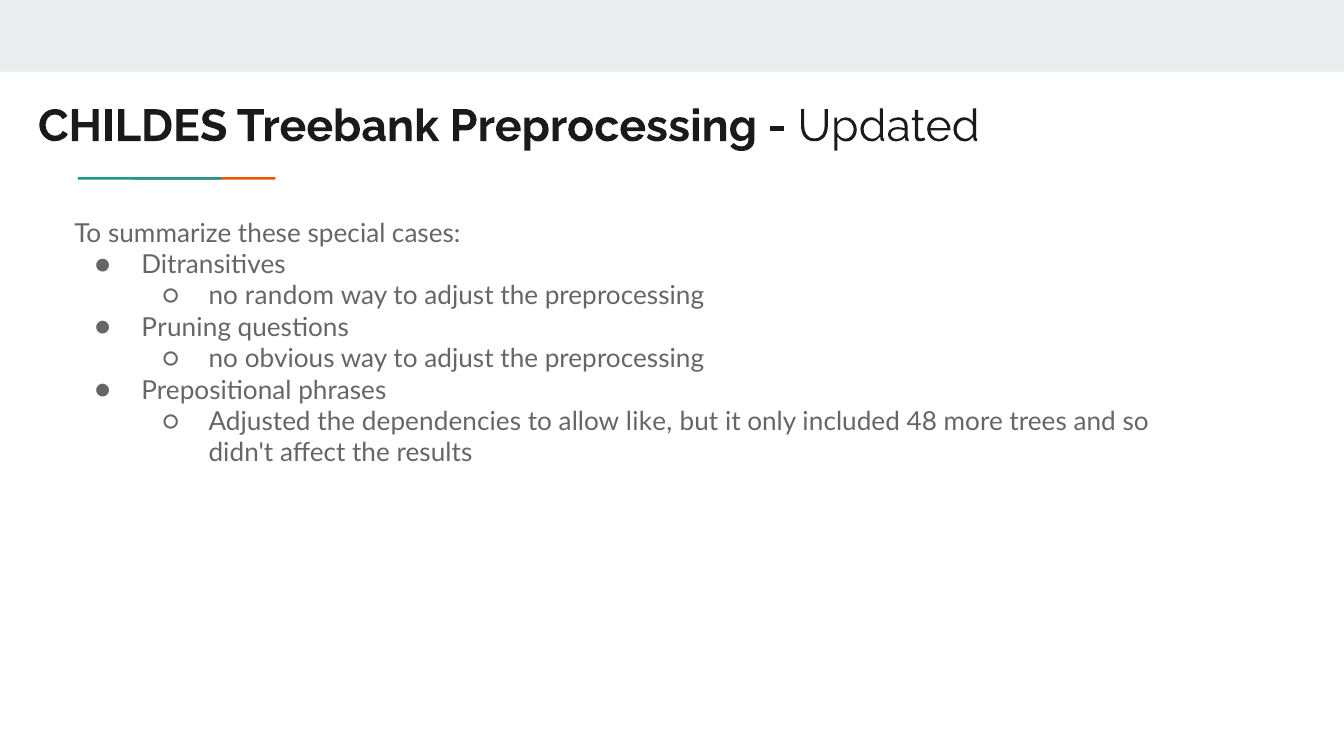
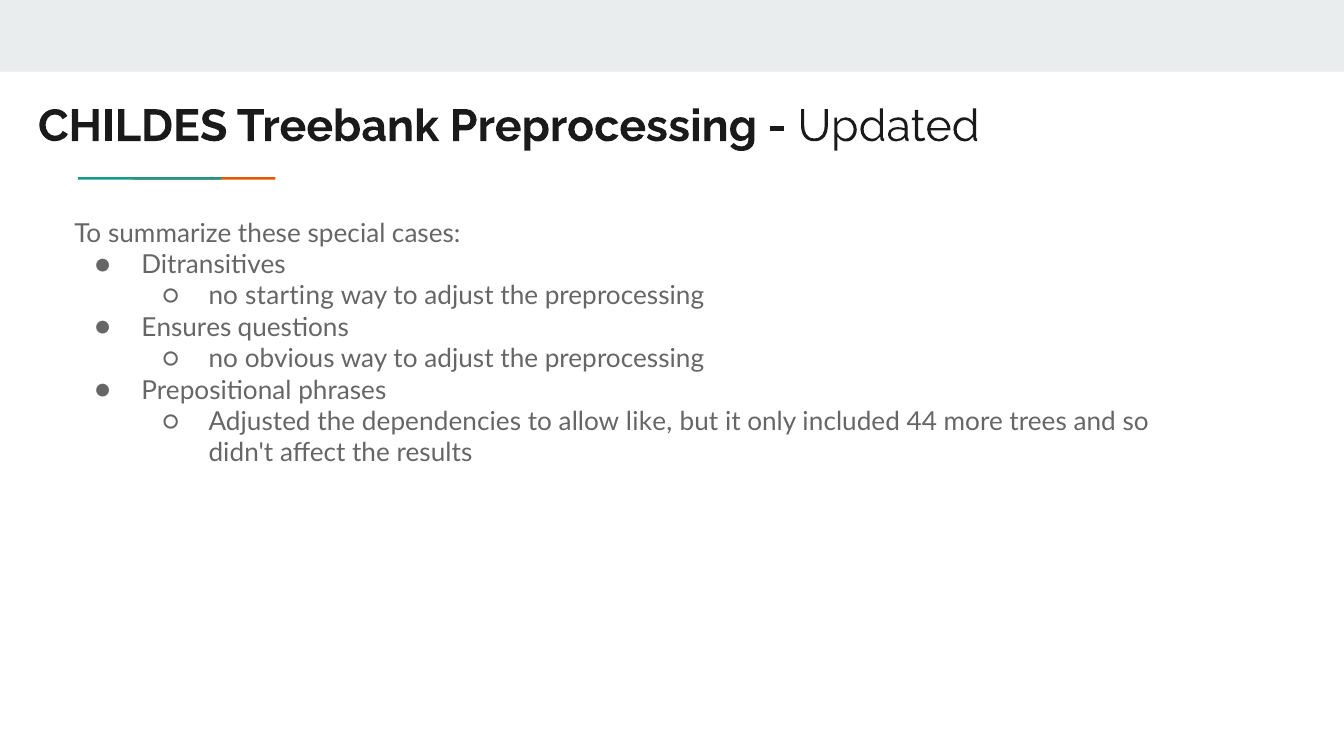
random: random -> starting
Pruning: Pruning -> Ensures
48: 48 -> 44
